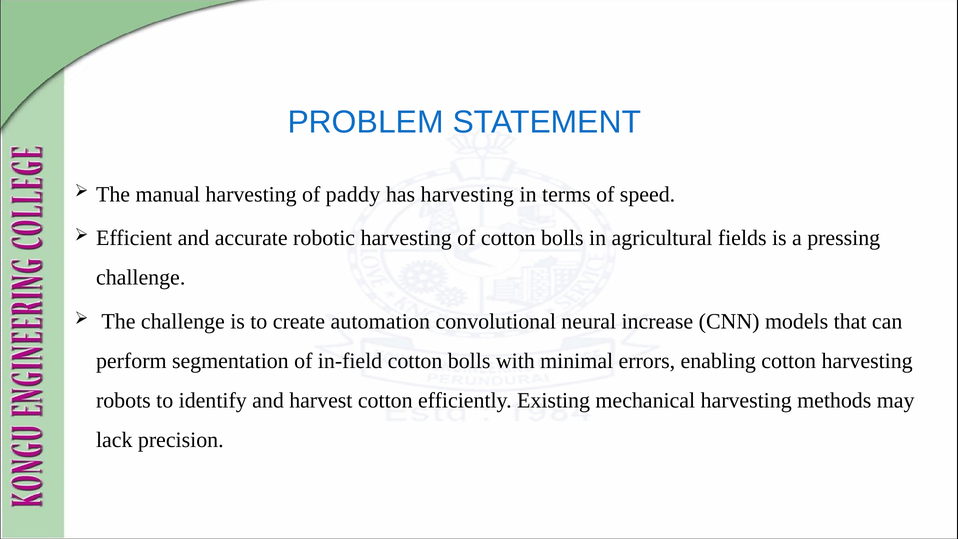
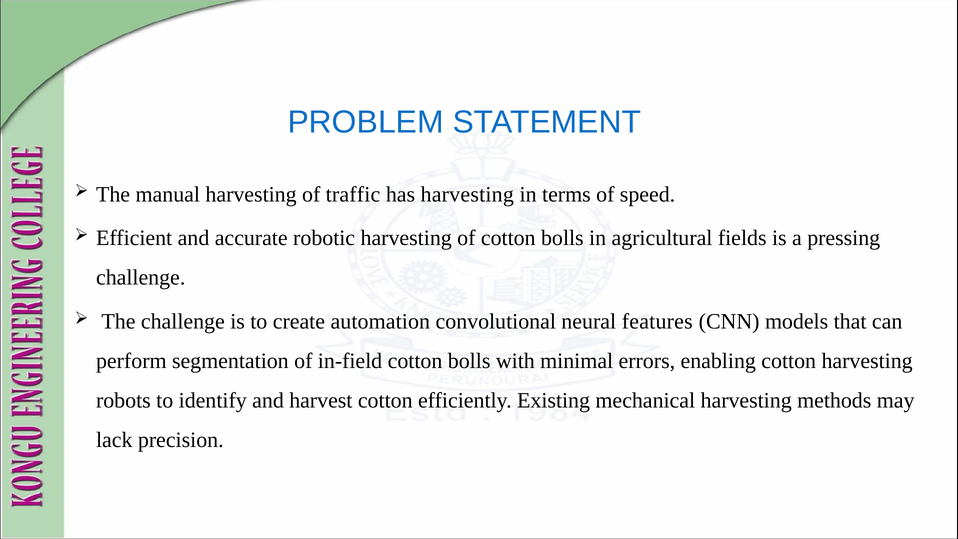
paddy: paddy -> traffic
increase: increase -> features
